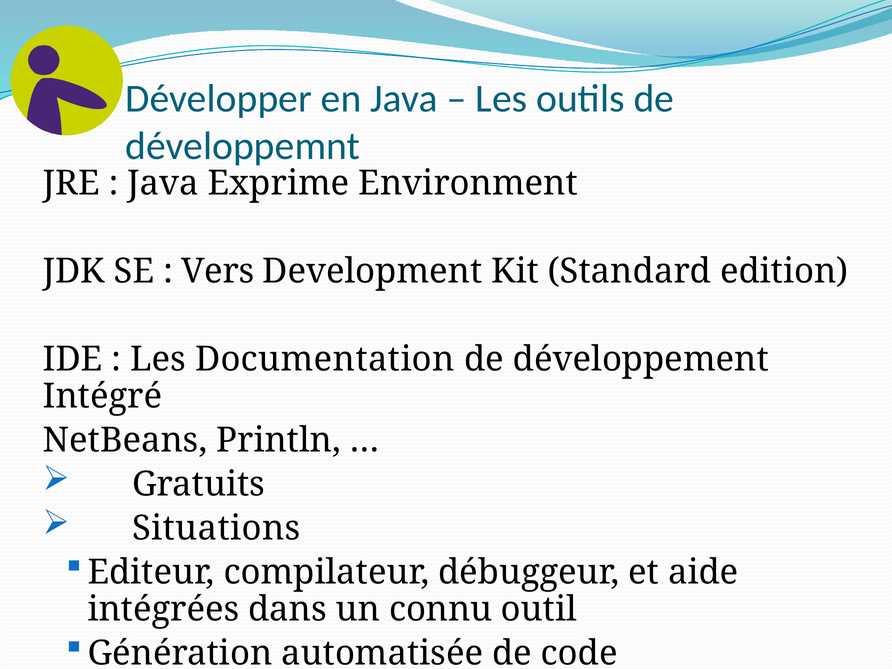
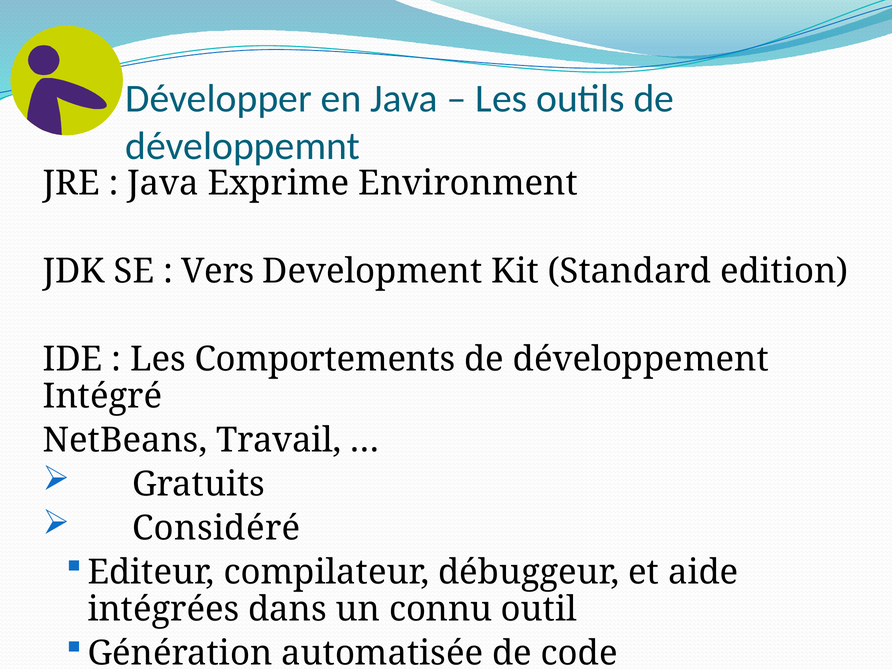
Documentation: Documentation -> Comportements
Println: Println -> Travail
Situations: Situations -> Considéré
